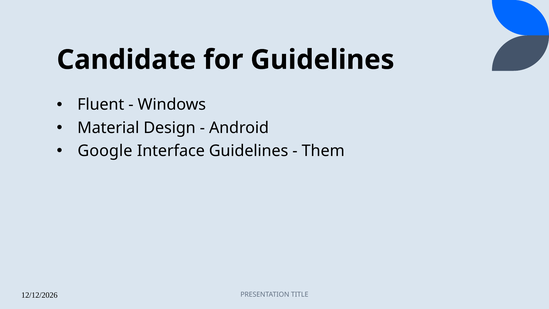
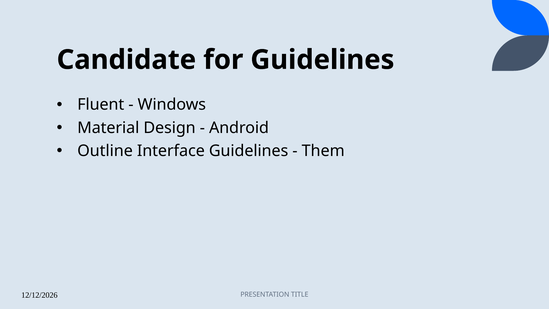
Google: Google -> Outline
